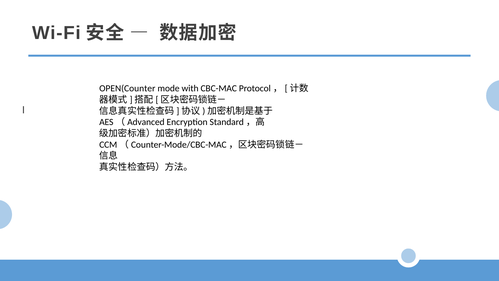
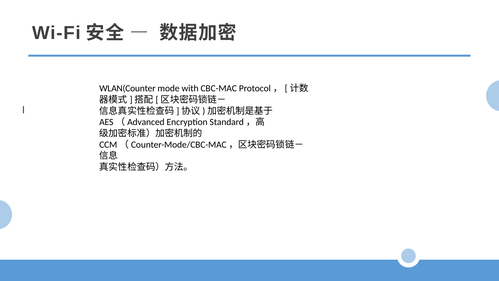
OPEN(Counter: OPEN(Counter -> WLAN(Counter
